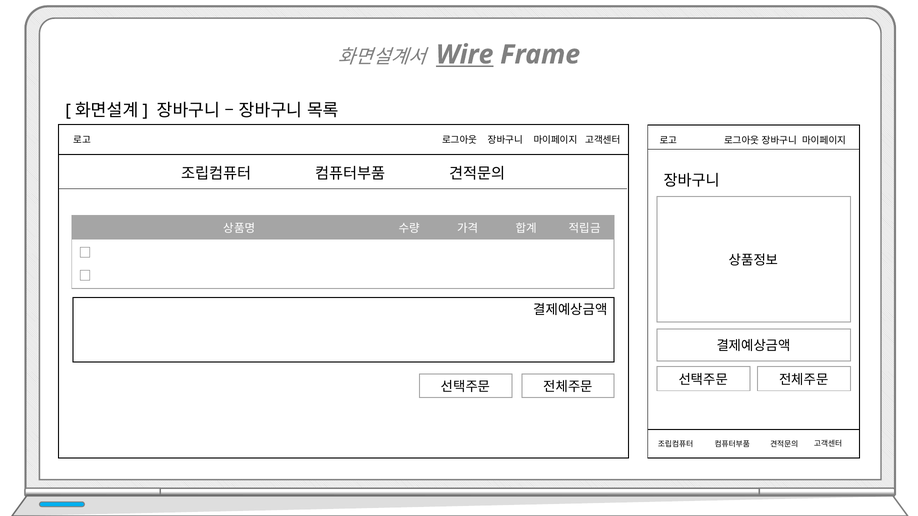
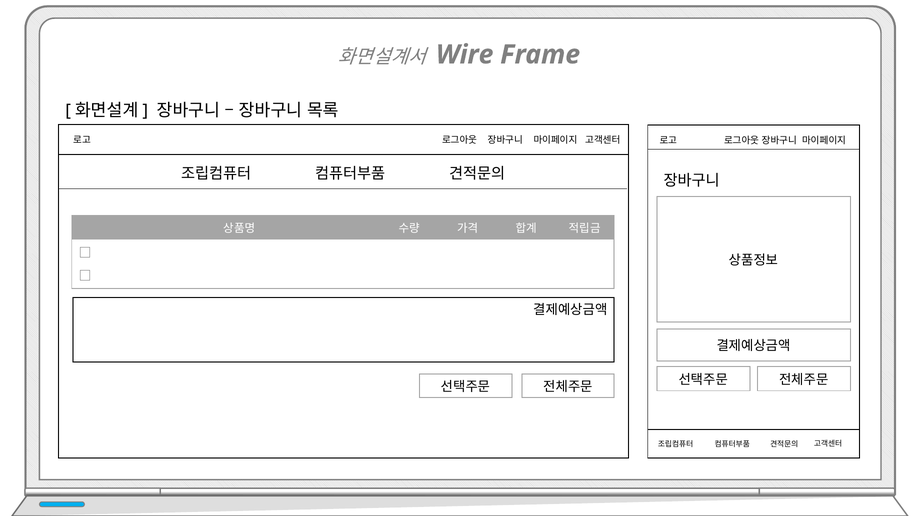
Wire underline: present -> none
